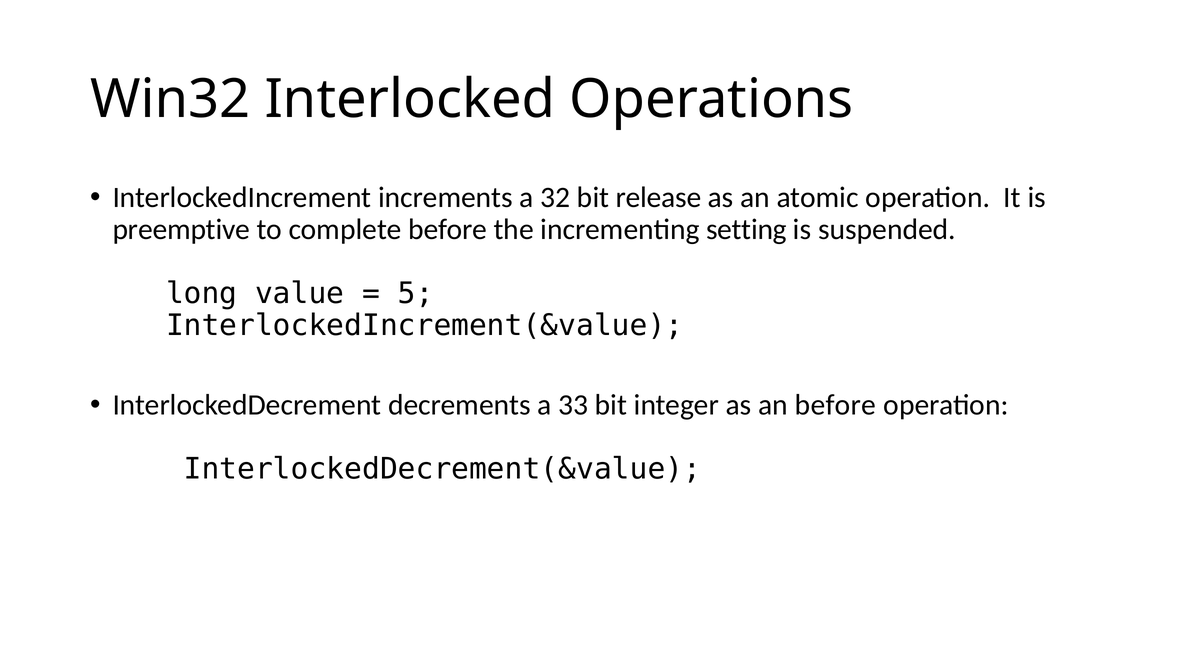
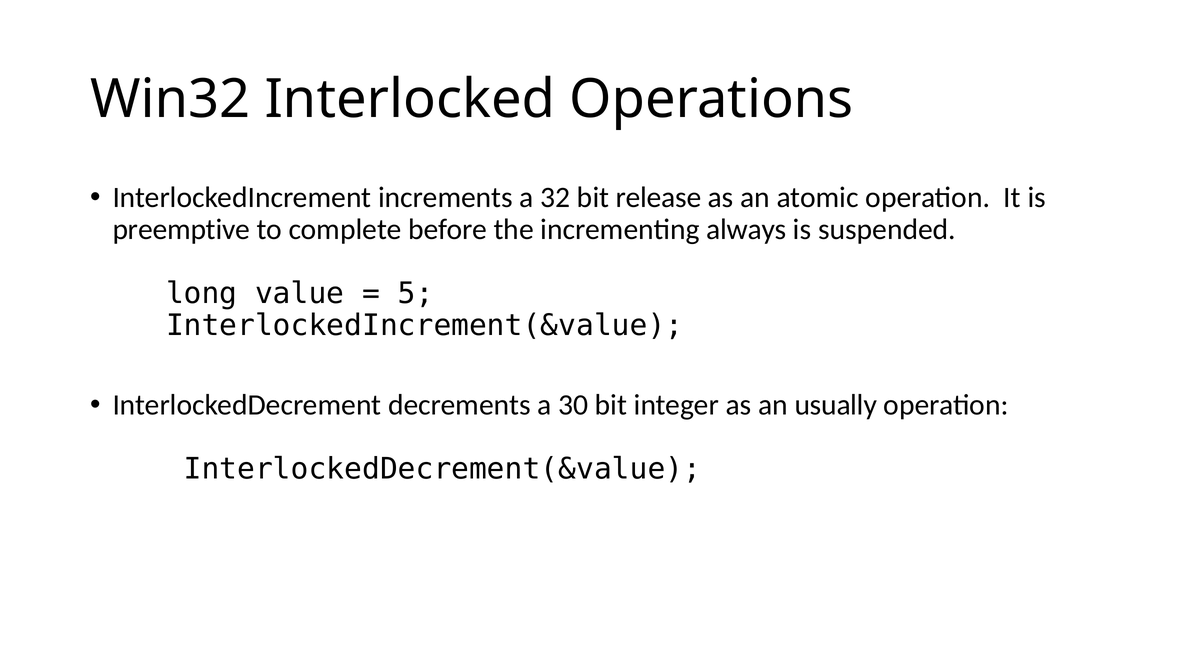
setting: setting -> always
33: 33 -> 30
an before: before -> usually
